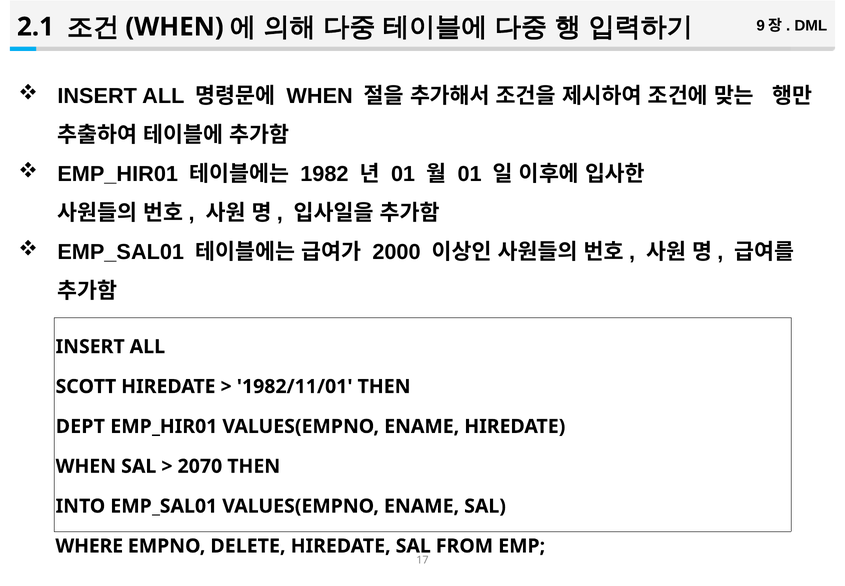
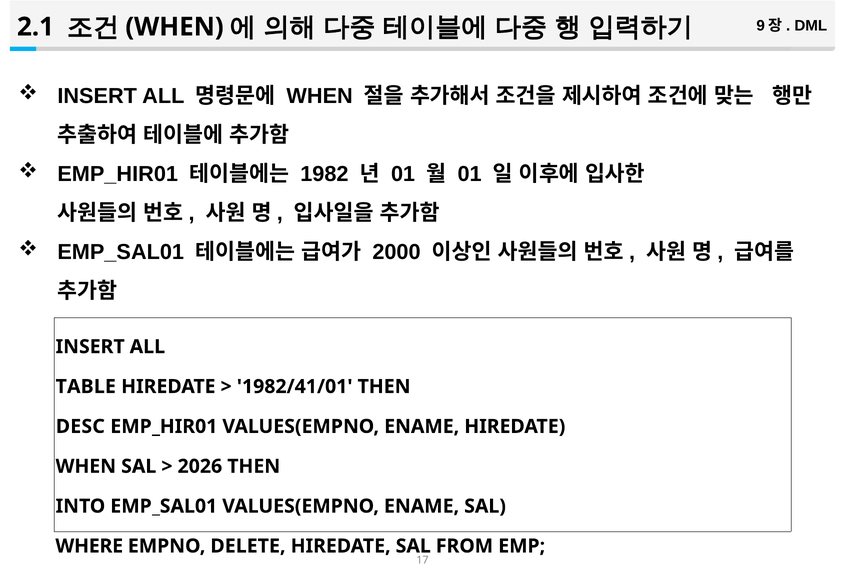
SCOTT: SCOTT -> TABLE
1982/11/01: 1982/11/01 -> 1982/41/01
DEPT: DEPT -> DESC
2070: 2070 -> 2026
